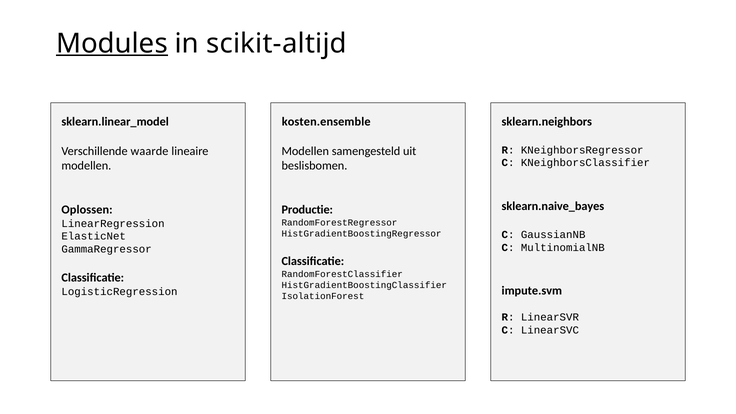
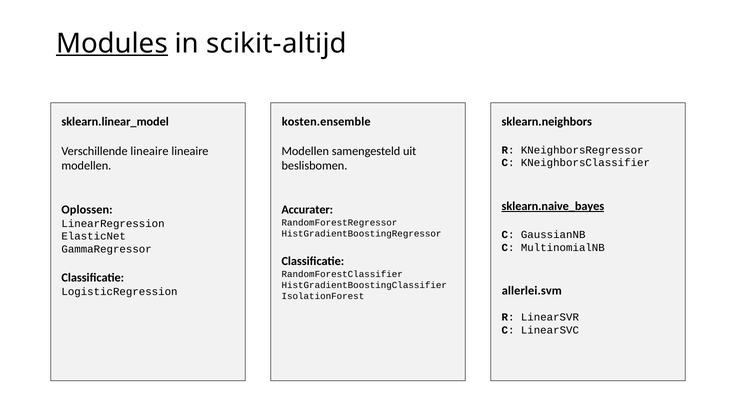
Verschillende waarde: waarde -> lineaire
sklearn.naive_bayes underline: none -> present
Productie: Productie -> Accurater
impute.svm: impute.svm -> allerlei.svm
